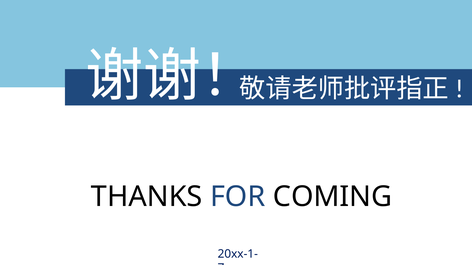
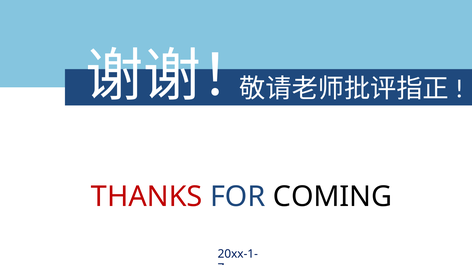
THANKS colour: black -> red
